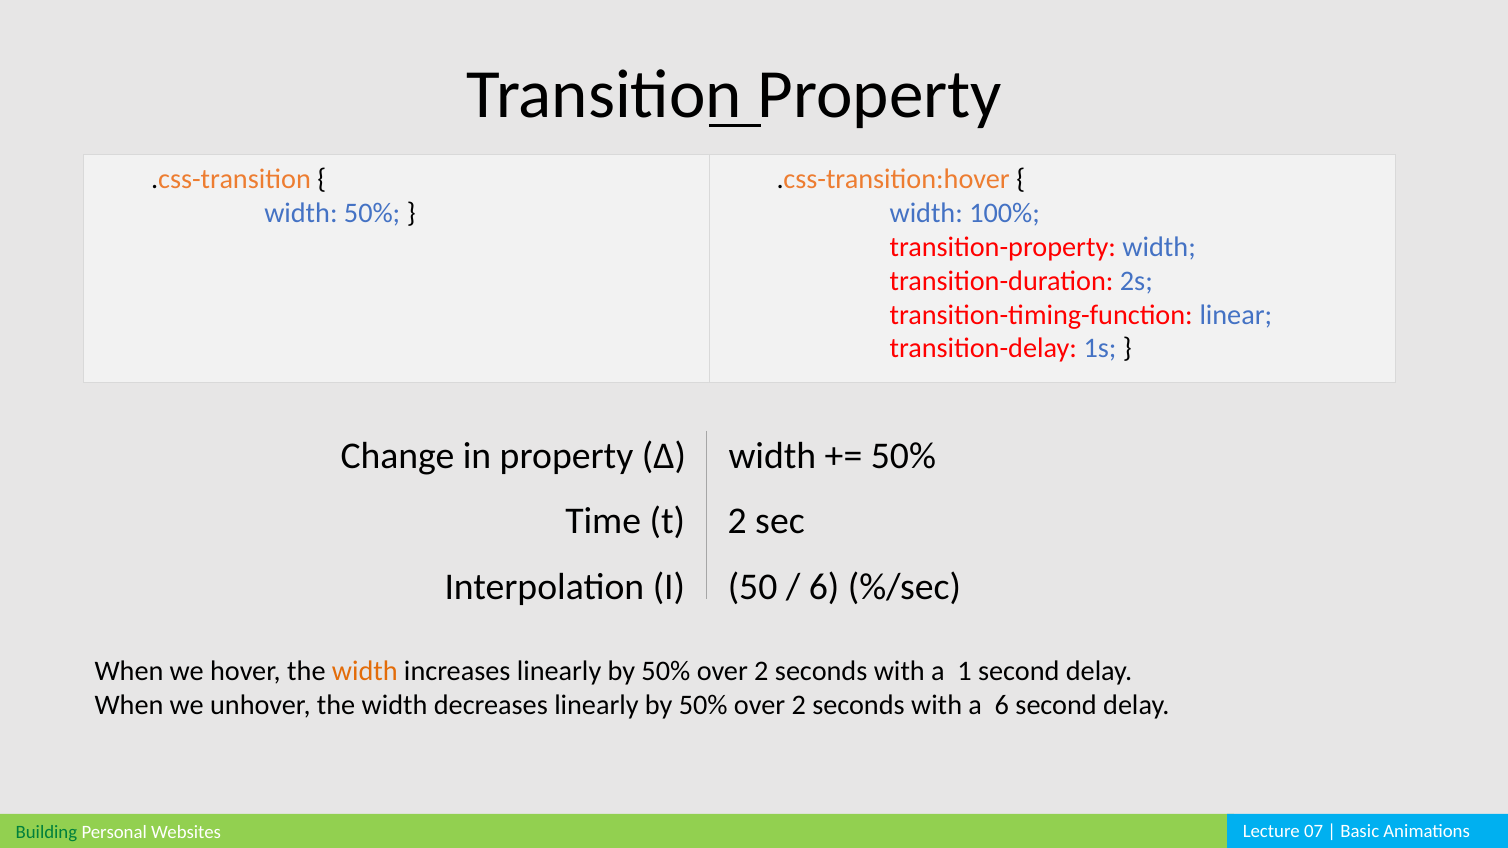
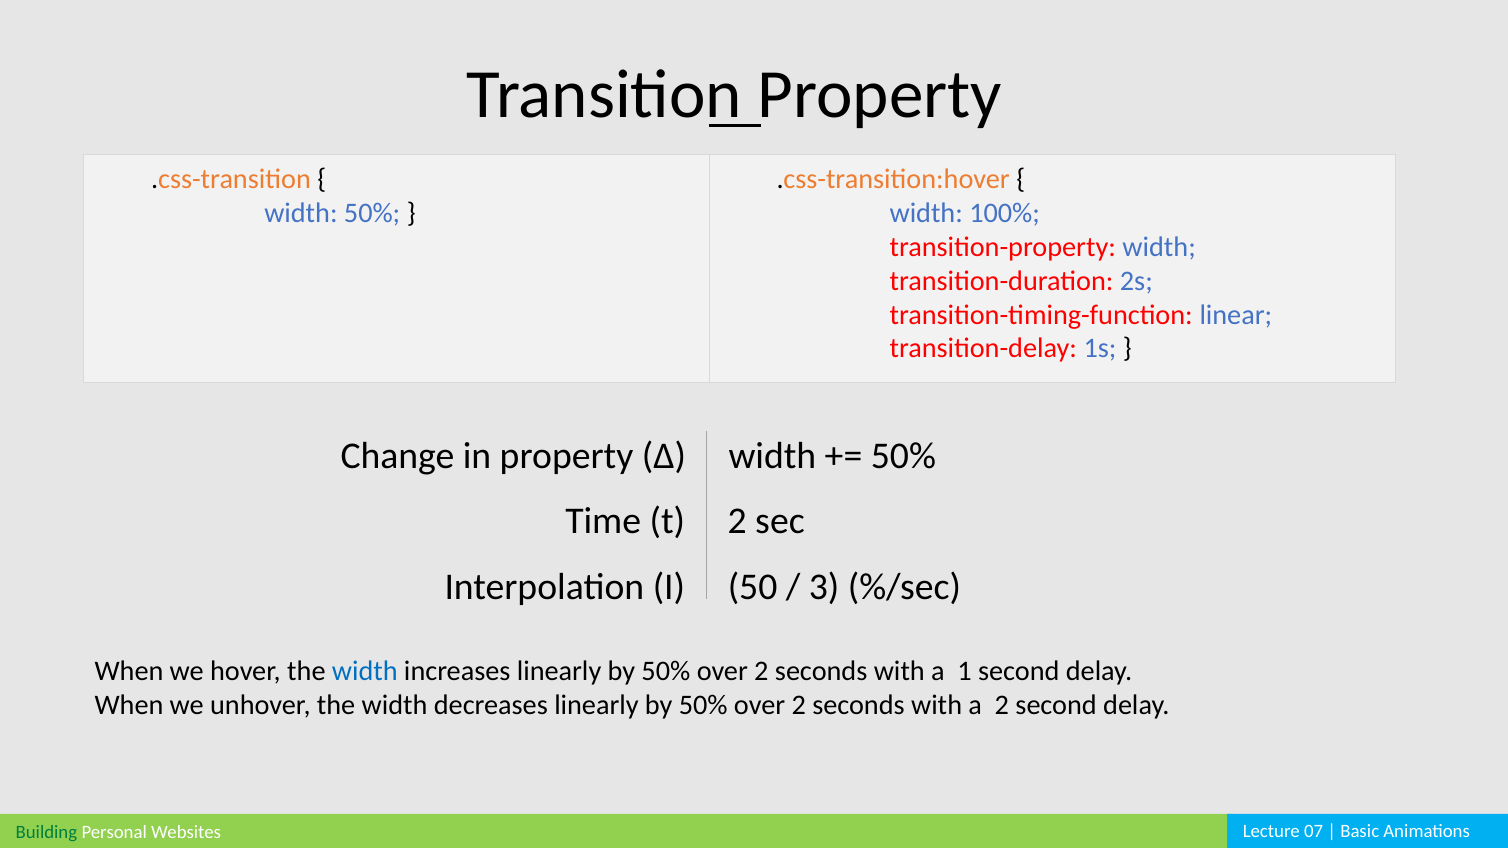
6 at (824, 588): 6 -> 3
width at (365, 672) colour: orange -> blue
a 6: 6 -> 2
